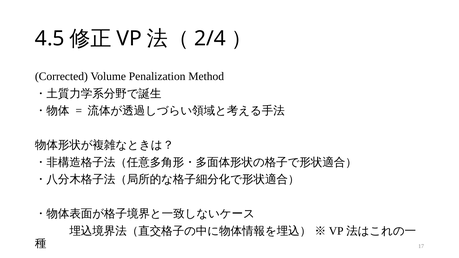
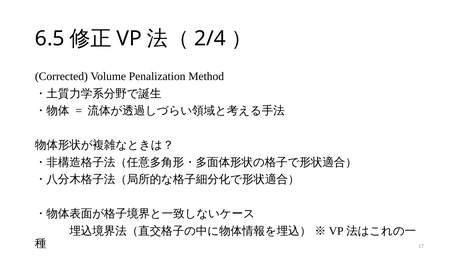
4.5: 4.5 -> 6.5
